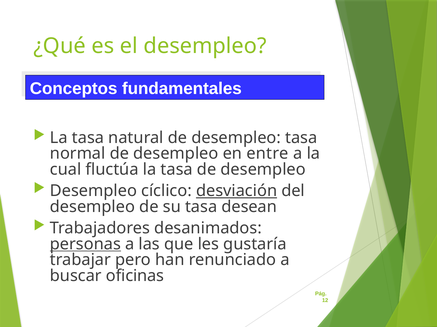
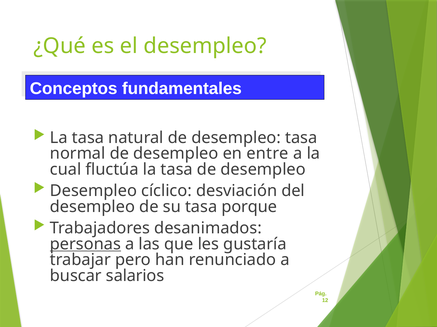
desviación underline: present -> none
desean: desean -> porque
oficinas: oficinas -> salarios
